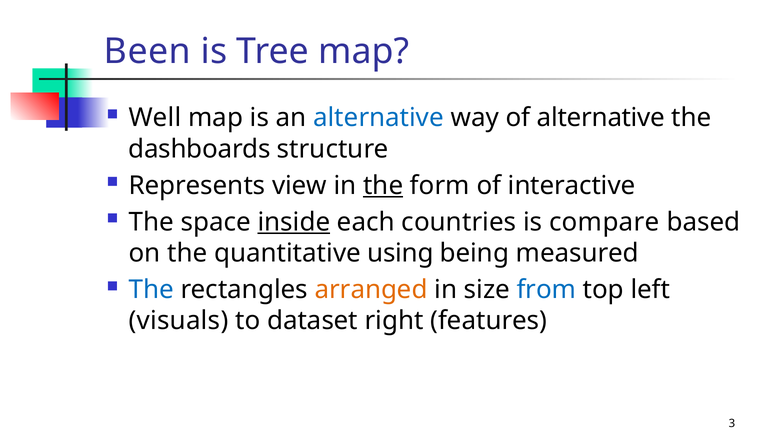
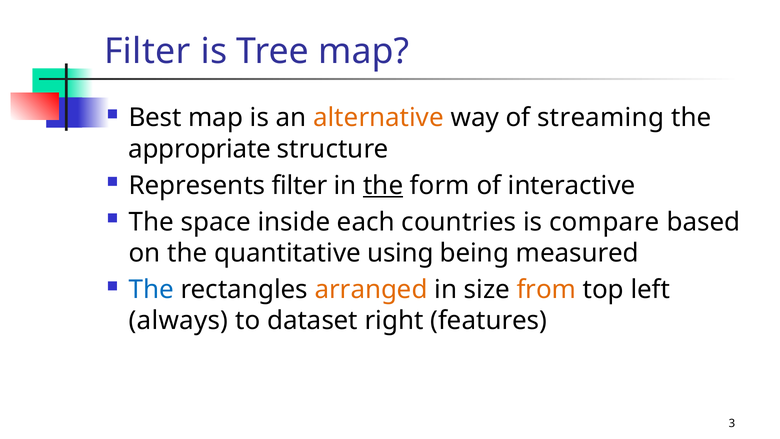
Been at (147, 51): Been -> Filter
Well: Well -> Best
alternative at (379, 118) colour: blue -> orange
of alternative: alternative -> streaming
dashboards: dashboards -> appropriate
Represents view: view -> filter
inside underline: present -> none
from colour: blue -> orange
visuals: visuals -> always
